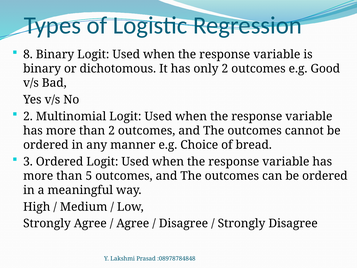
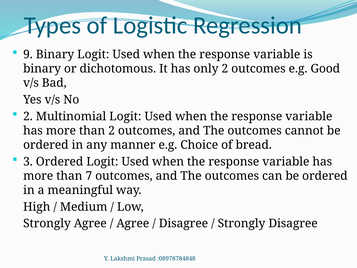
8: 8 -> 9
5: 5 -> 7
